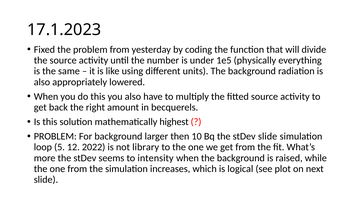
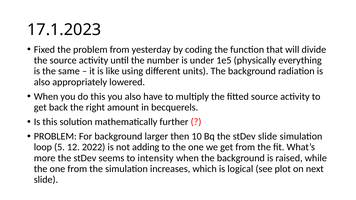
highest: highest -> further
library: library -> adding
